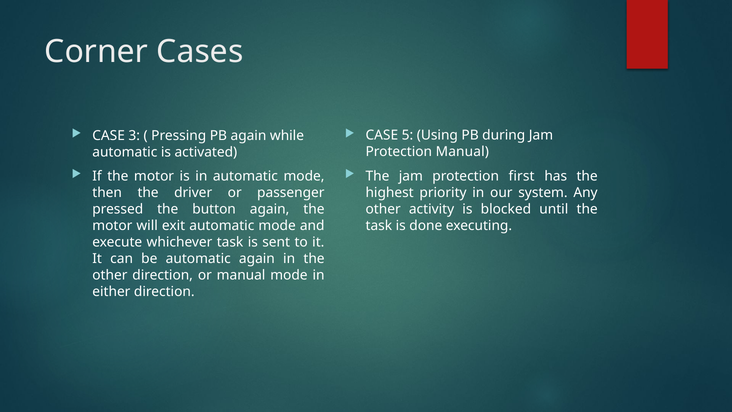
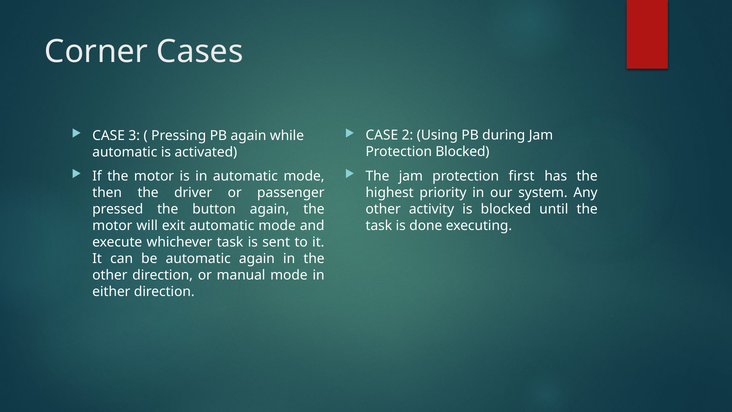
5: 5 -> 2
Protection Manual: Manual -> Blocked
